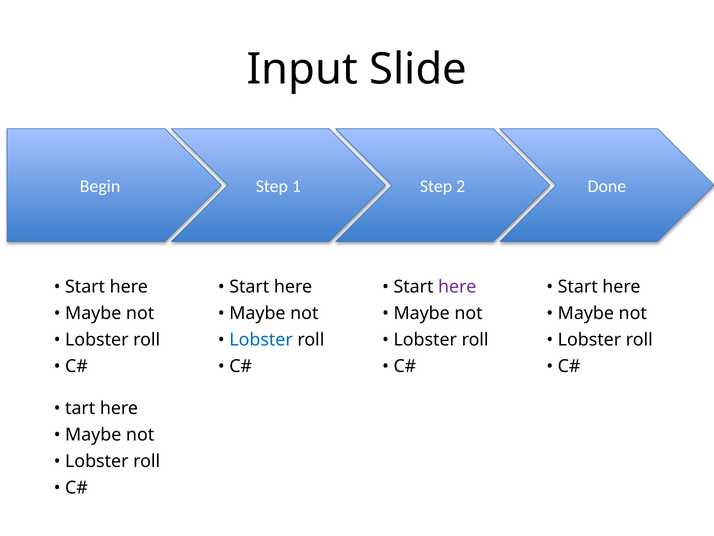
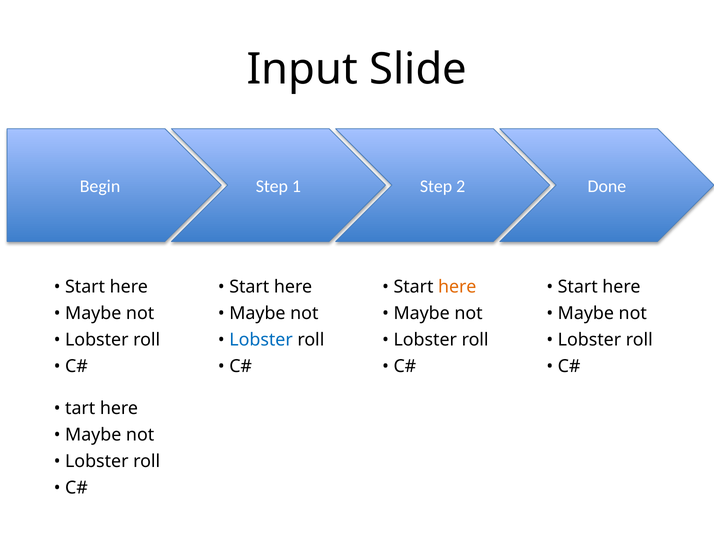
here at (457, 287) colour: purple -> orange
